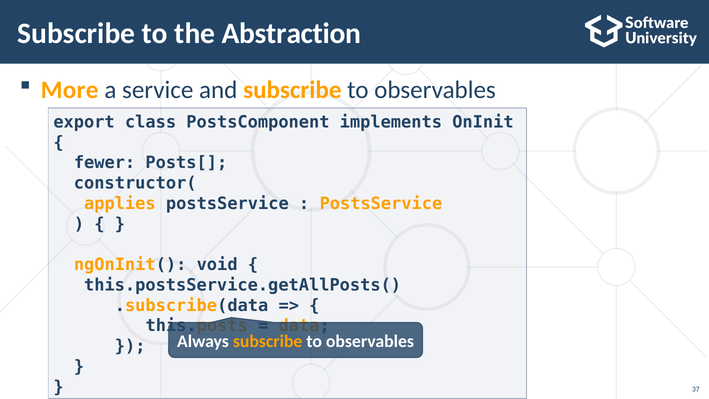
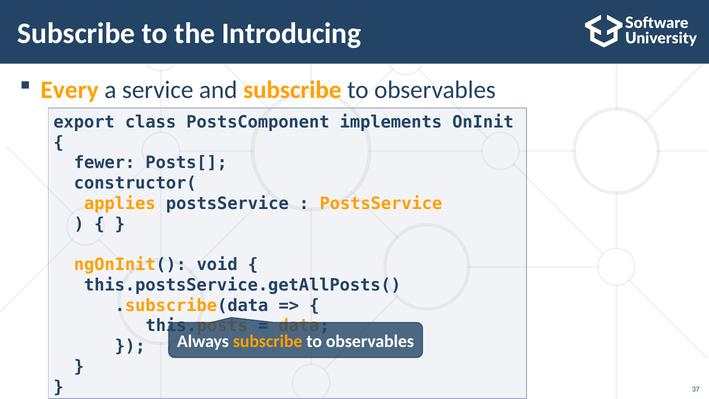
Abstraction: Abstraction -> Introducing
More: More -> Every
